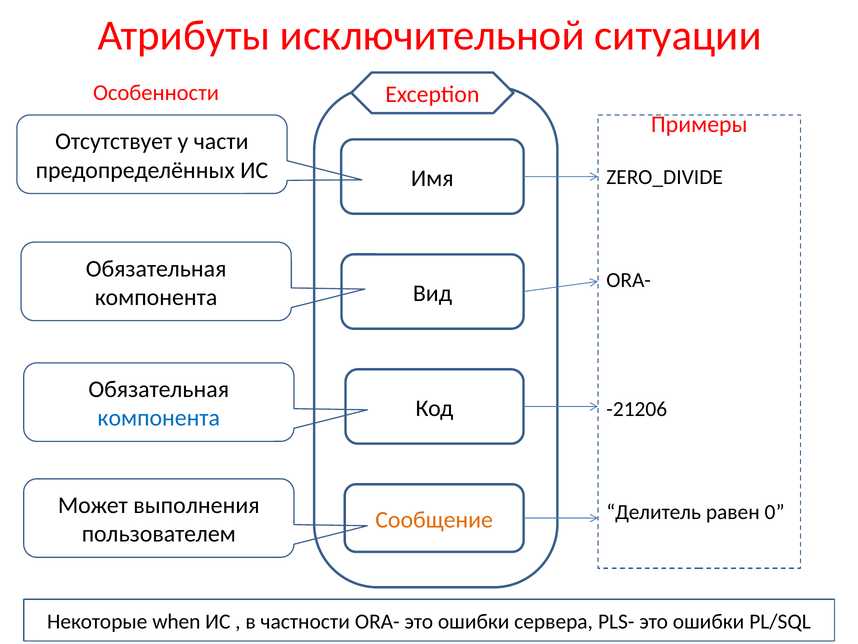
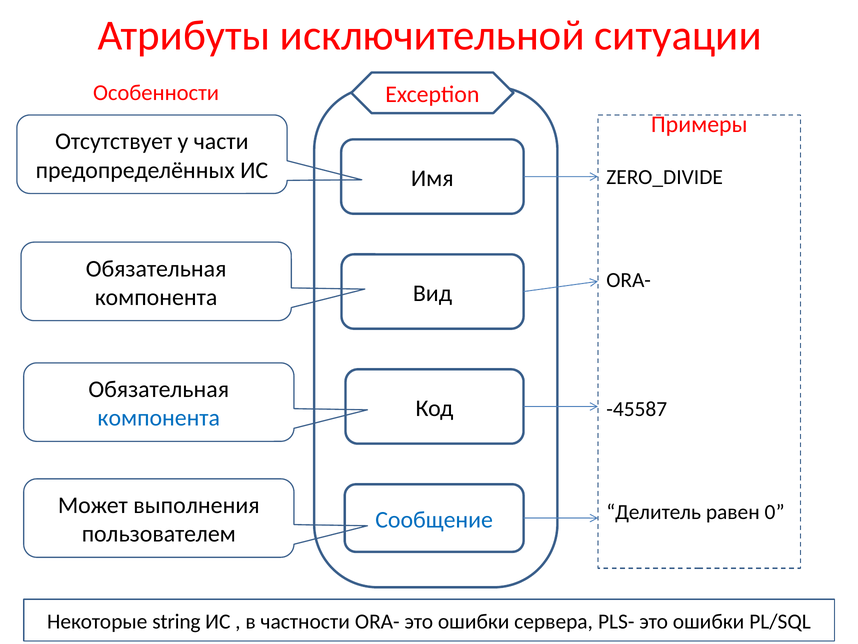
-21206: -21206 -> -45587
Сообщение colour: orange -> blue
when: when -> string
